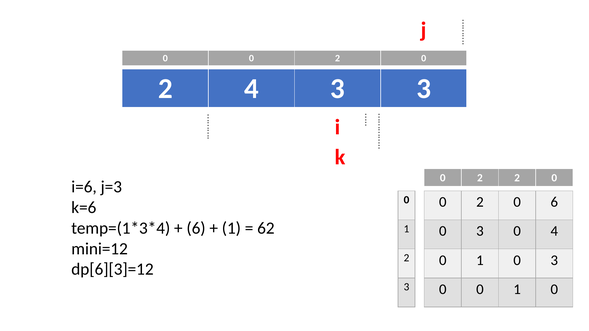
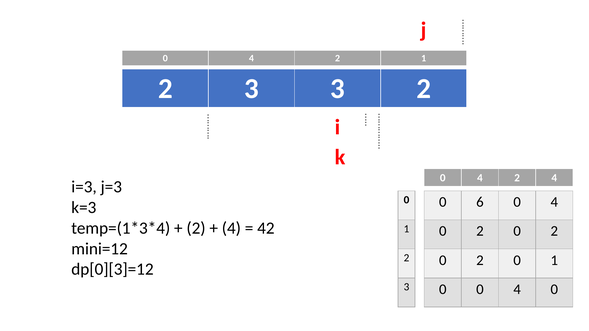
0 at (251, 58): 0 -> 4
0 at (424, 58): 0 -> 1
4 at (251, 89): 4 -> 3
3 3: 3 -> 2
2 at (480, 178): 2 -> 4
0 at (554, 178): 0 -> 4
i=6: i=6 -> i=3
2 at (480, 202): 2 -> 6
6 at (554, 202): 6 -> 4
k=6: k=6 -> k=3
6 at (196, 228): 6 -> 2
1 at (231, 228): 1 -> 4
62: 62 -> 42
3 at (480, 231): 3 -> 2
4 at (554, 231): 4 -> 2
1 at (480, 260): 1 -> 2
3 at (554, 260): 3 -> 1
dp[6][3]=12: dp[6][3]=12 -> dp[0][3]=12
1 at (517, 290): 1 -> 4
